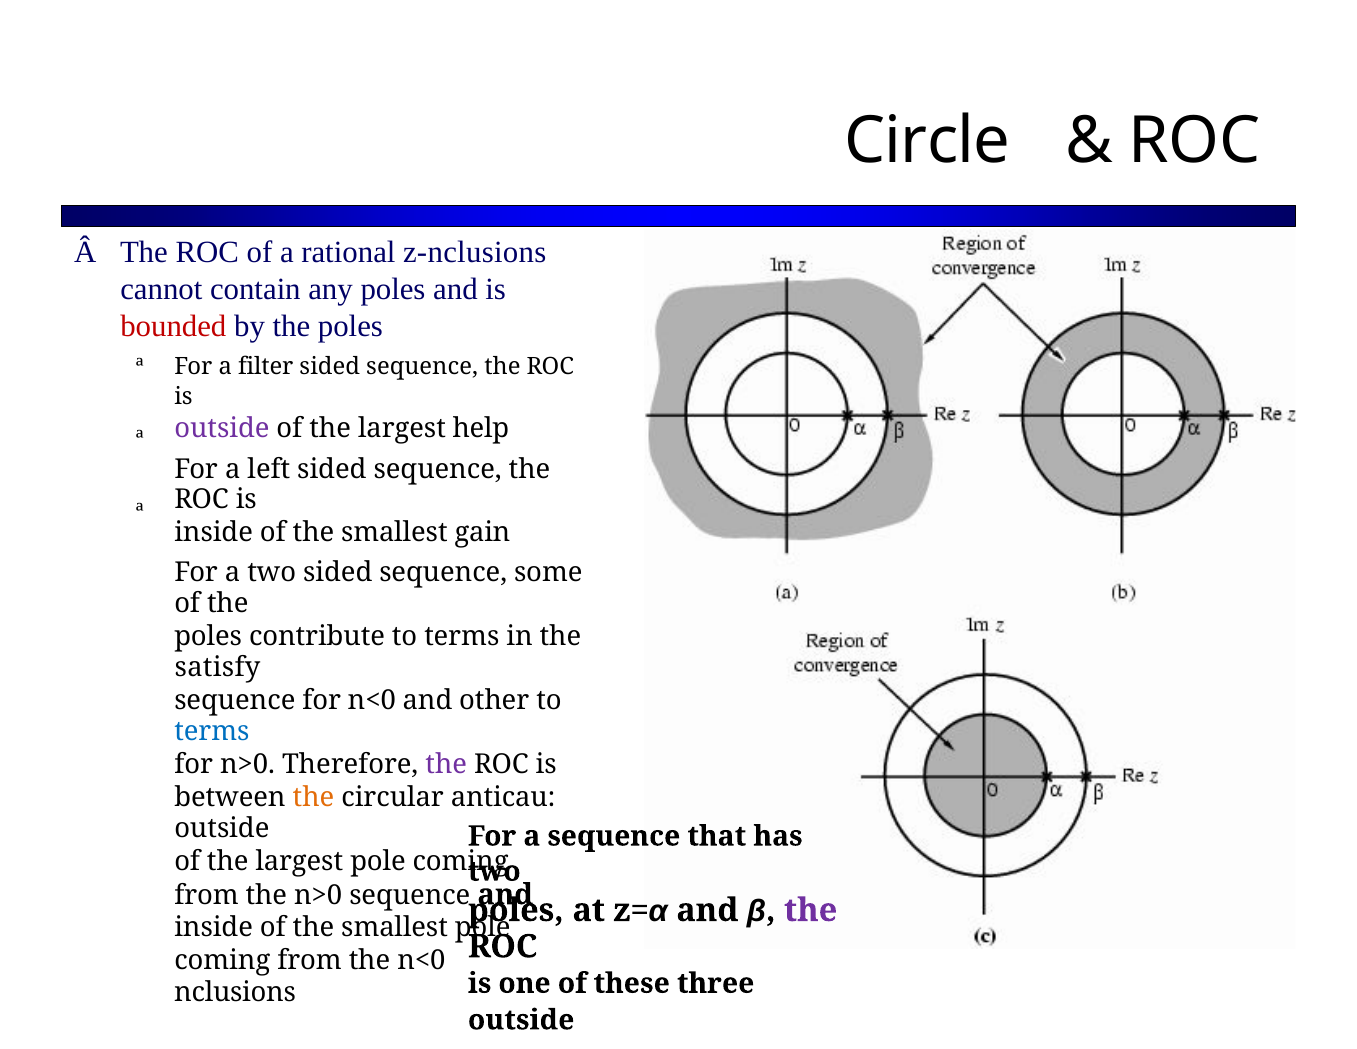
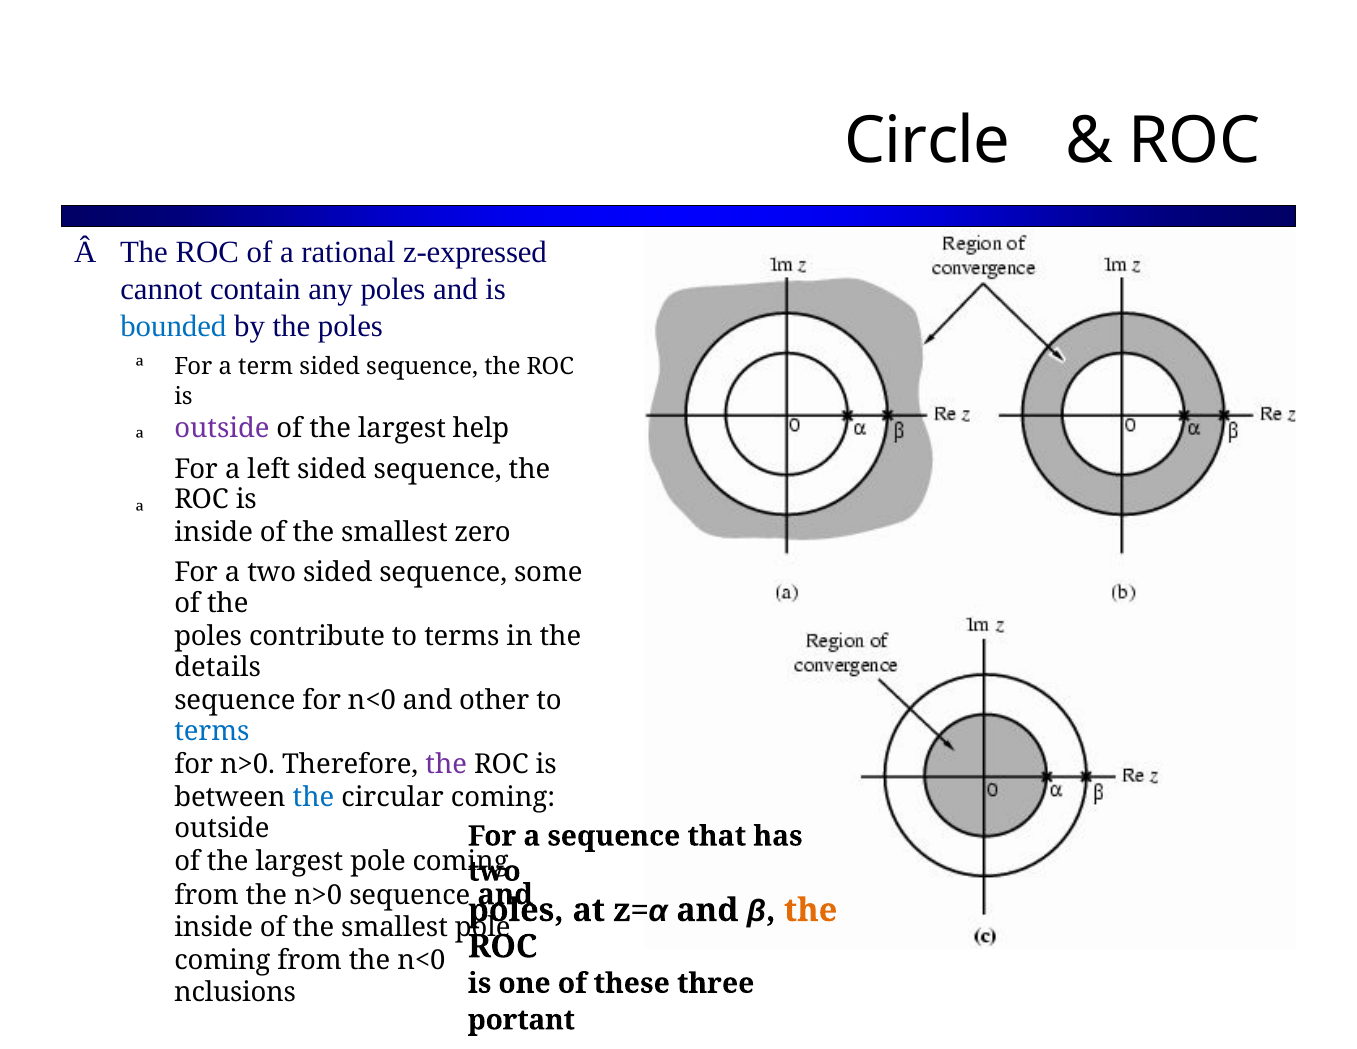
z-nclusions: z-nclusions -> z-expressed
bounded colour: red -> blue
filter: filter -> term
gain: gain -> zero
satisfy: satisfy -> details
the at (313, 797) colour: orange -> blue
circular anticau: anticau -> coming
the at (811, 910) colour: purple -> orange
outside at (521, 1020): outside -> portant
